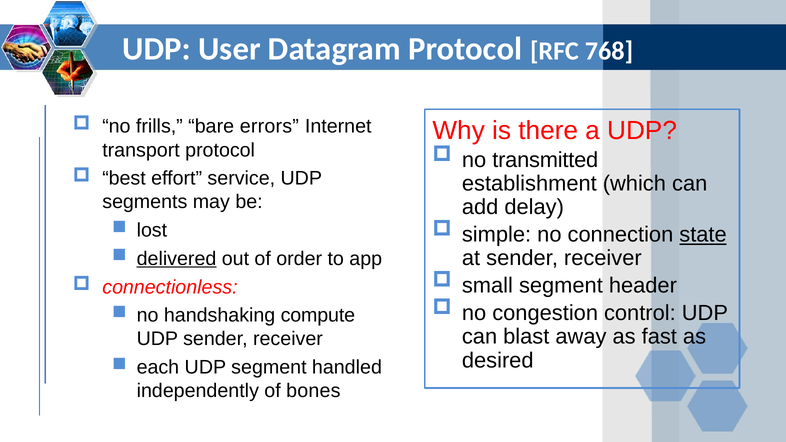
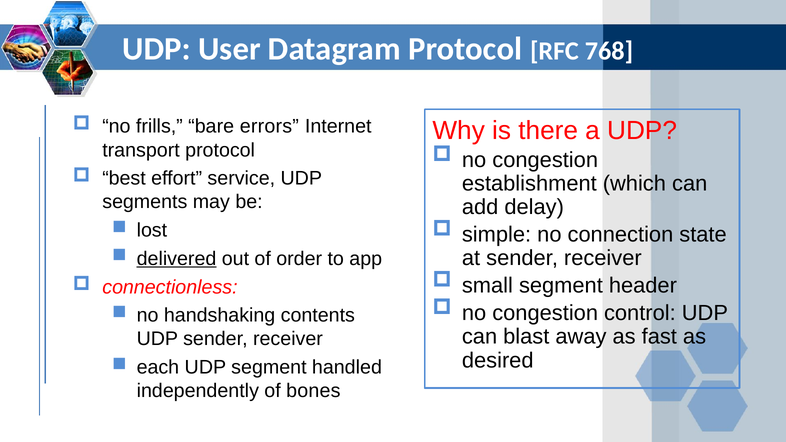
transmitted at (545, 160): transmitted -> congestion
state underline: present -> none
compute: compute -> contents
